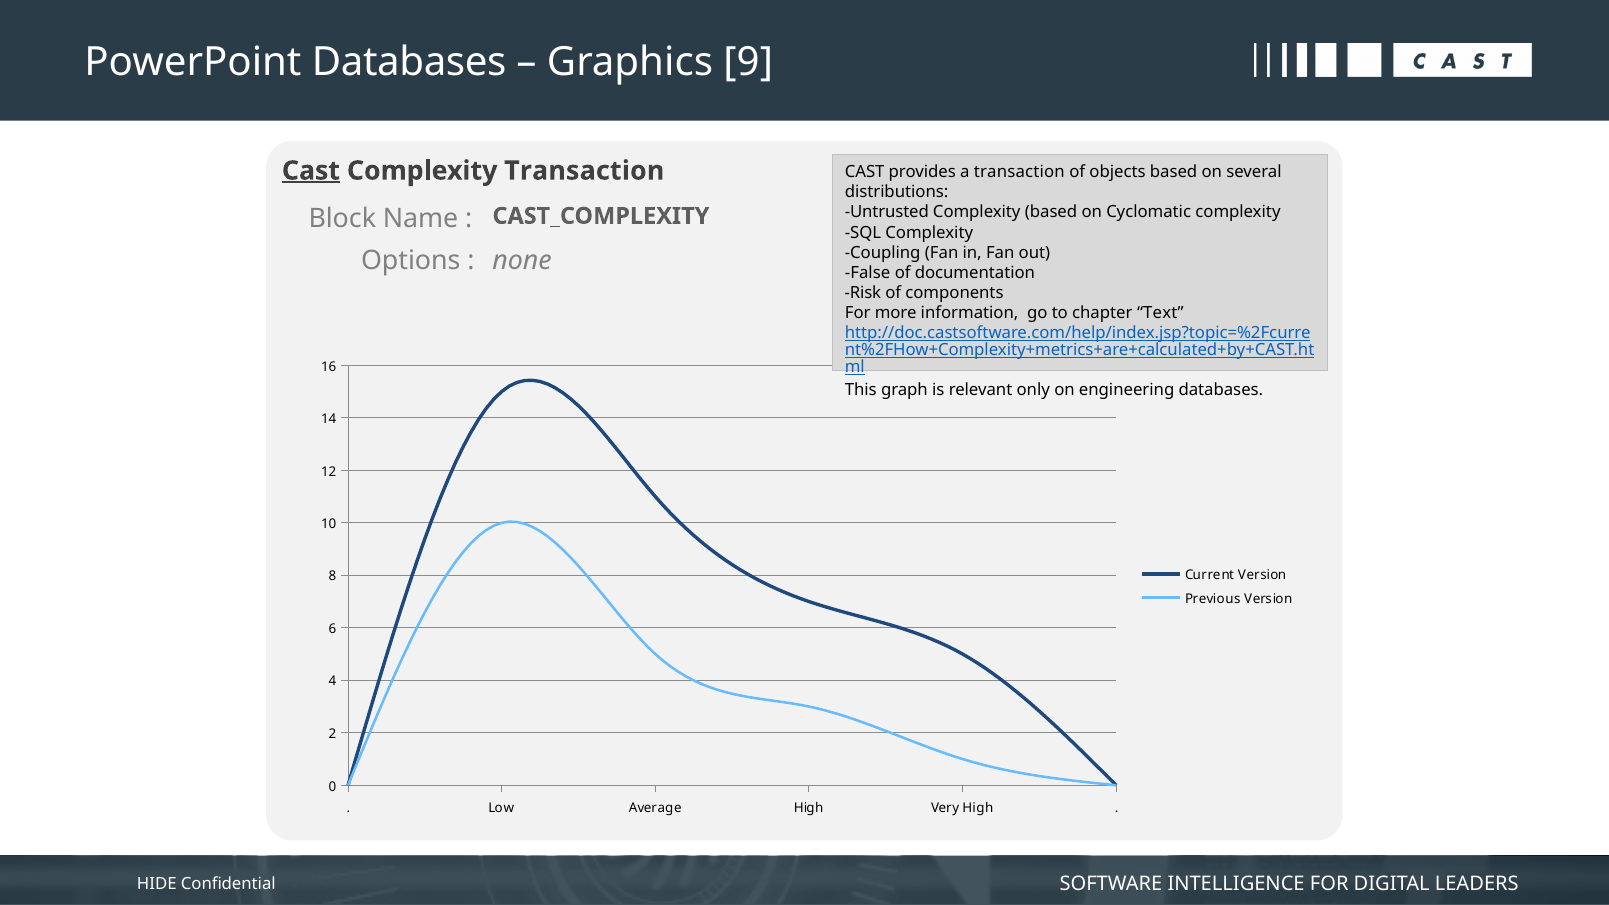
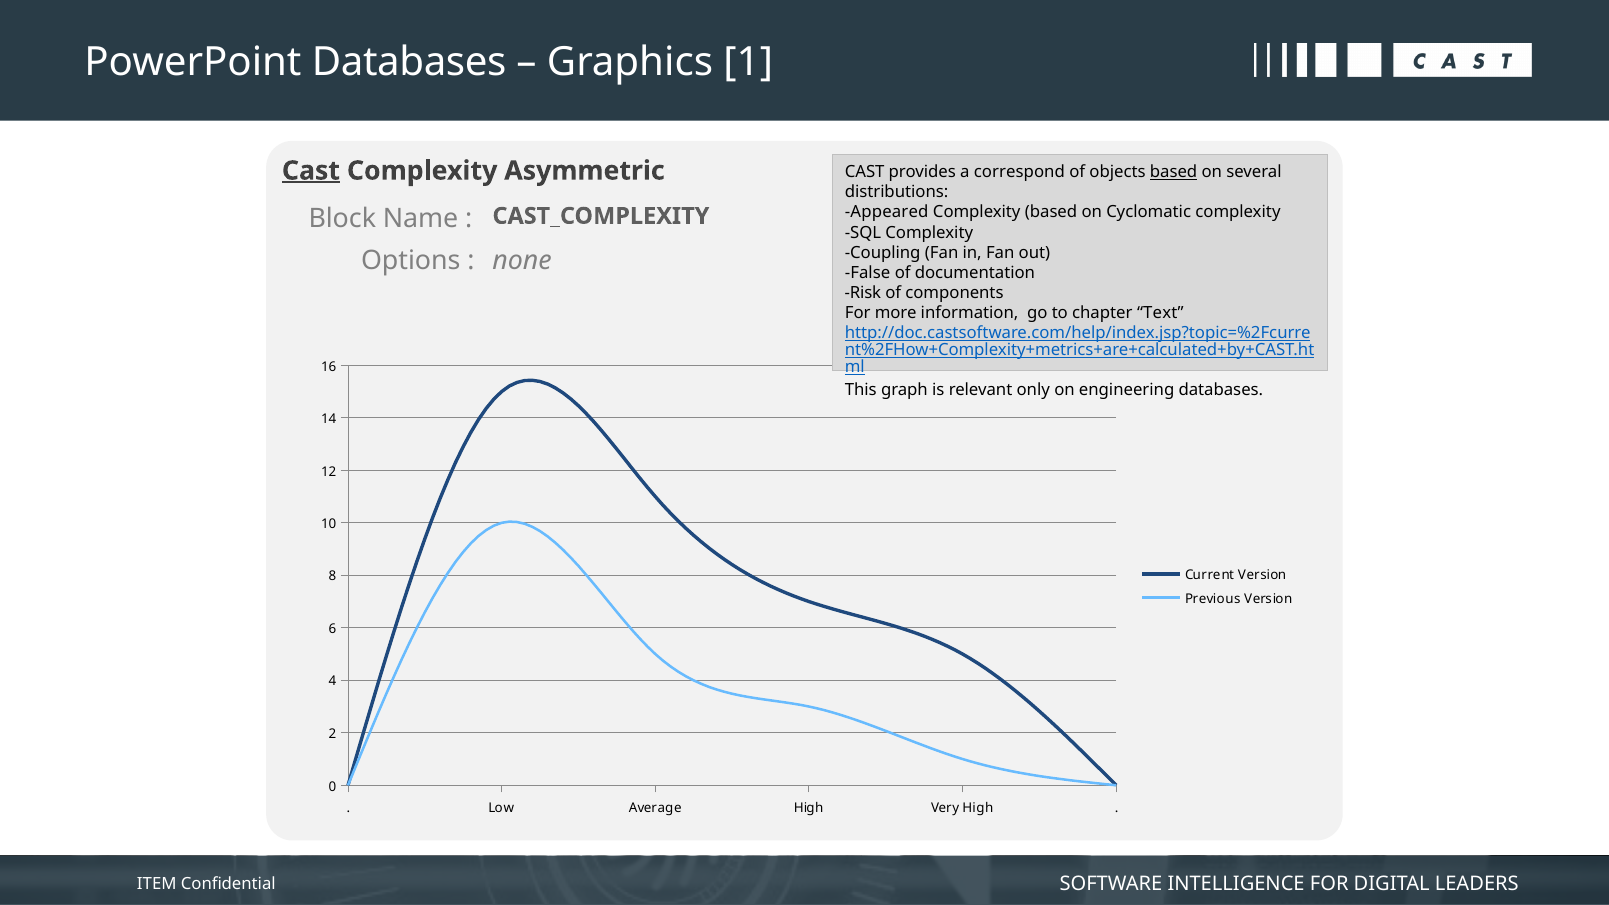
9: 9 -> 1
Complexity Transaction: Transaction -> Asymmetric
a transaction: transaction -> correspond
based at (1174, 172) underline: none -> present
Untrusted: Untrusted -> Appeared
HIDE: HIDE -> ITEM
